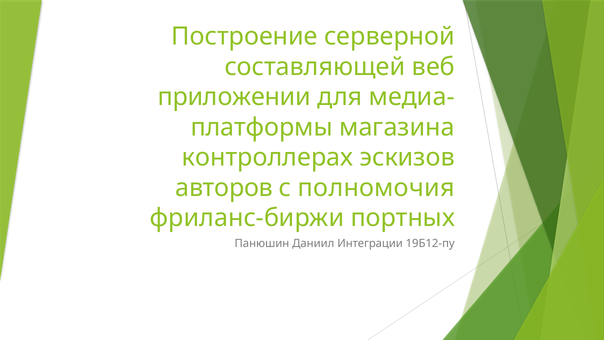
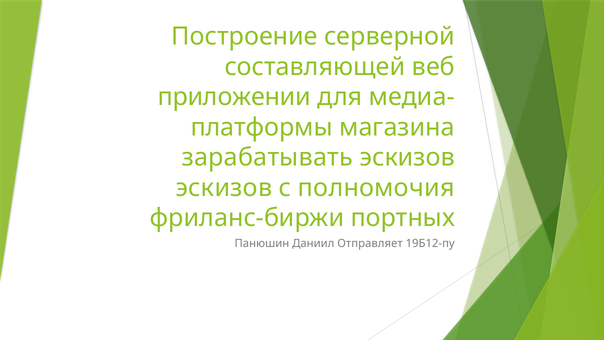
контроллерах: контроллерах -> зарабатывать
авторов at (224, 188): авторов -> эскизов
Интеграции: Интеграции -> Отправляет
